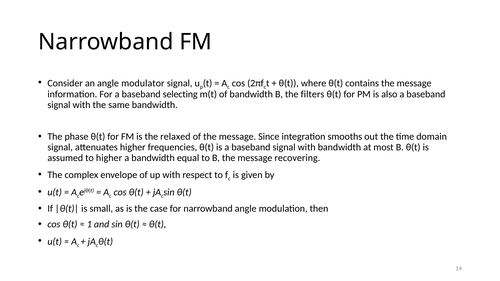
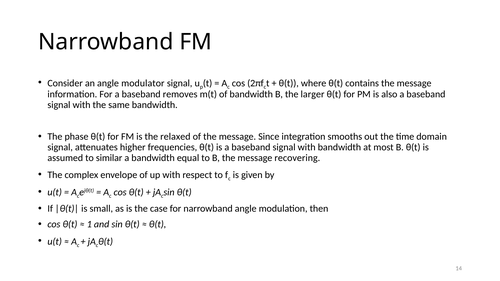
selecting: selecting -> removes
filters: filters -> larger
to higher: higher -> similar
